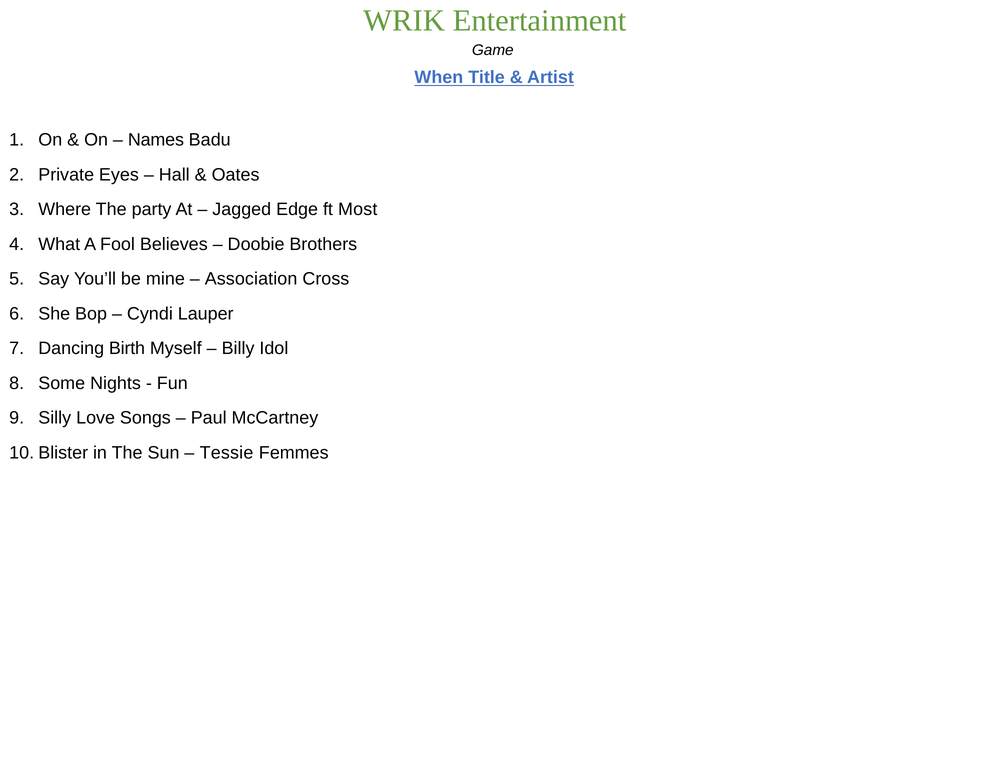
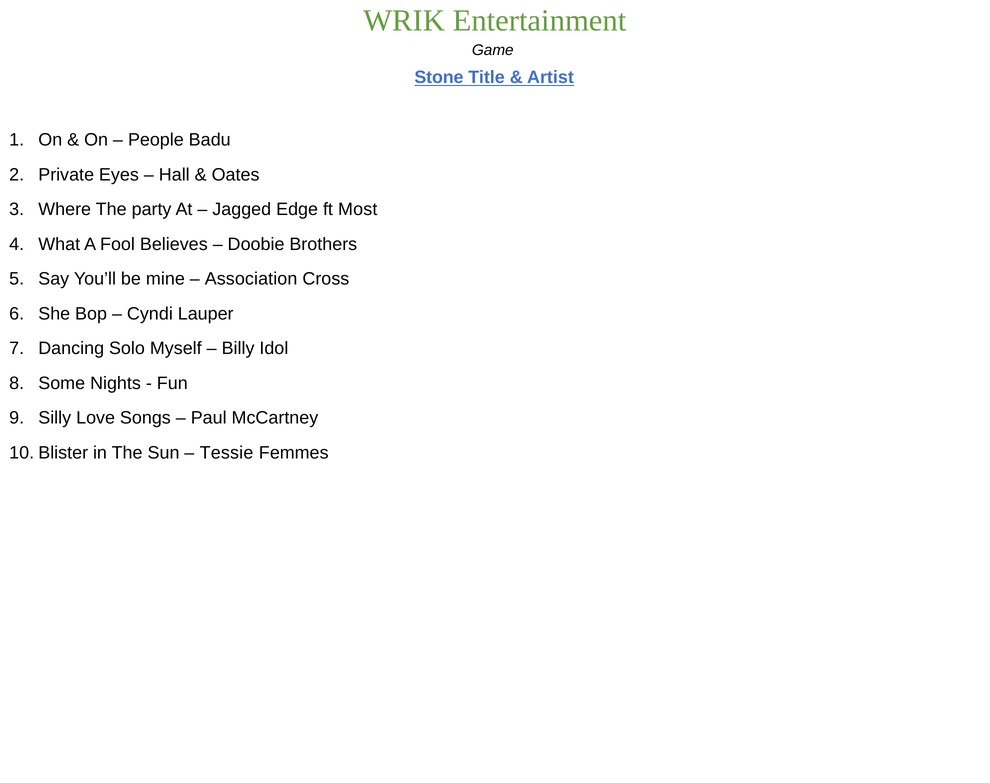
When: When -> Stone
Names: Names -> People
Birth: Birth -> Solo
